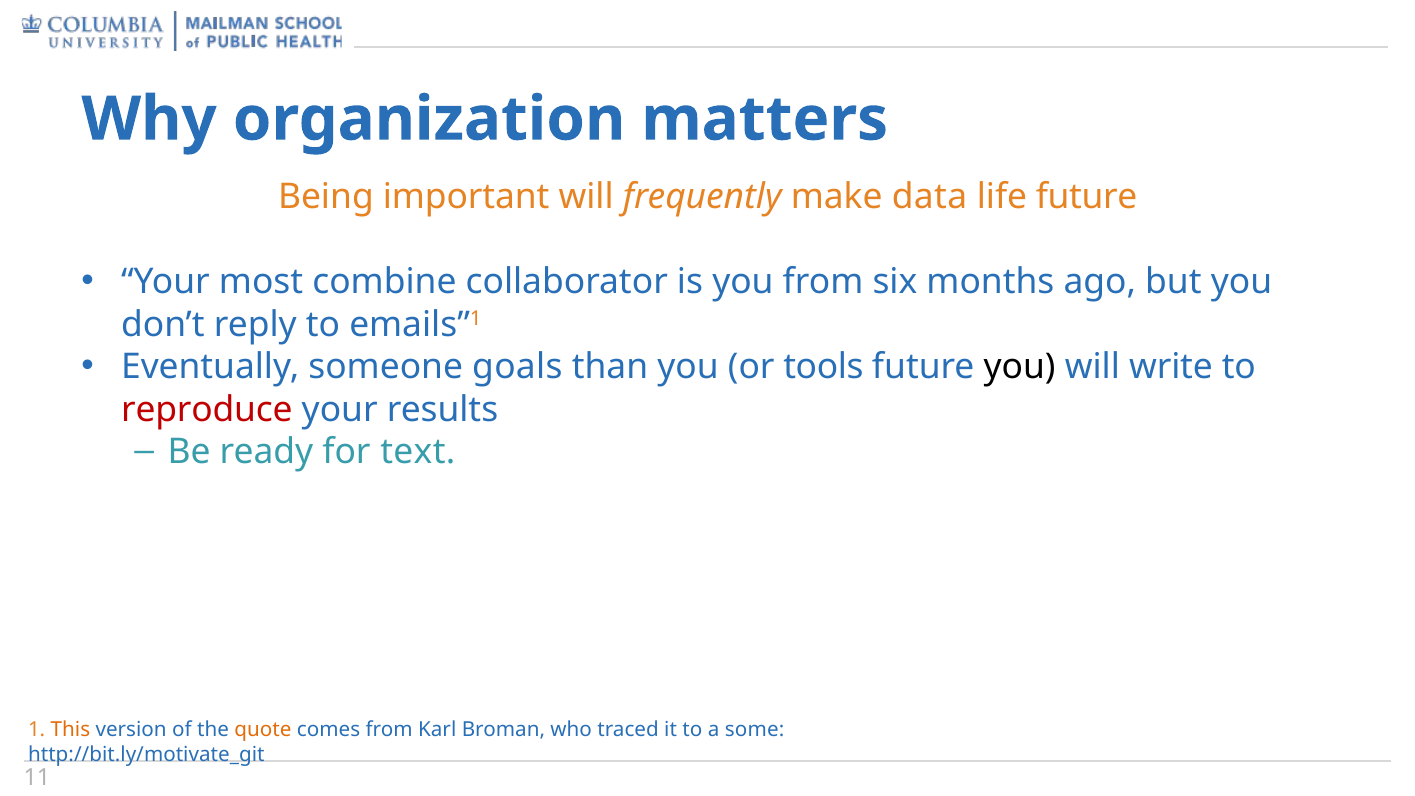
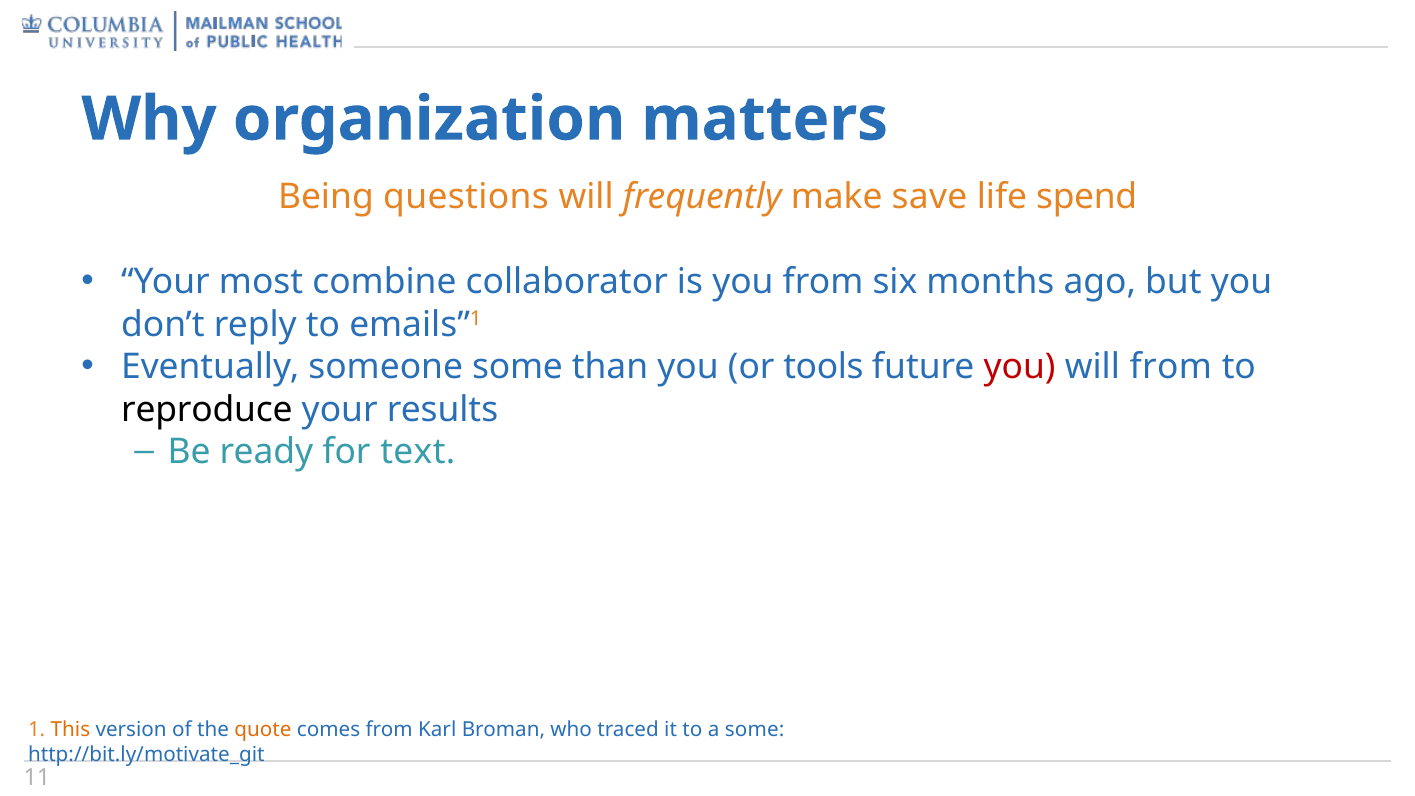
important: important -> questions
data: data -> save
life future: future -> spend
someone goals: goals -> some
you at (1020, 367) colour: black -> red
will write: write -> from
reproduce colour: red -> black
